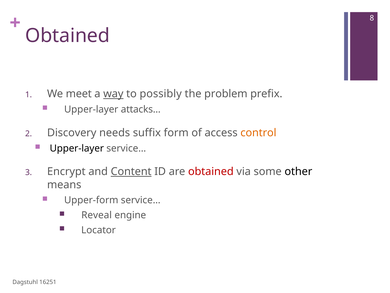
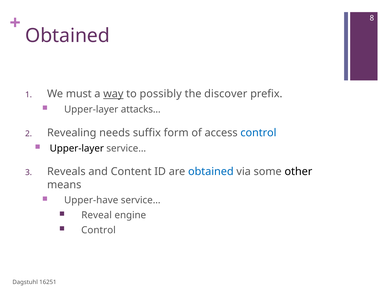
meet: meet -> must
problem: problem -> discover
Discovery: Discovery -> Revealing
control at (258, 133) colour: orange -> blue
Encrypt: Encrypt -> Reveals
Content underline: present -> none
obtained at (211, 171) colour: red -> blue
Upper-form: Upper-form -> Upper-have
Locator at (99, 230): Locator -> Control
